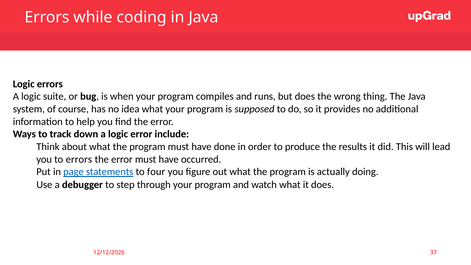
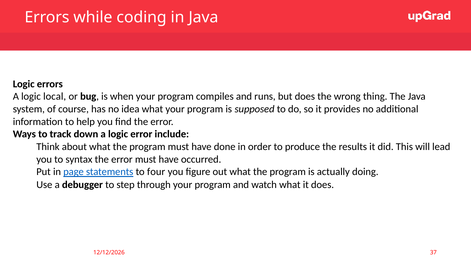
suite: suite -> local
to errors: errors -> syntax
